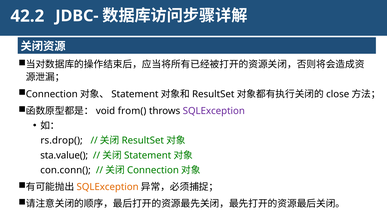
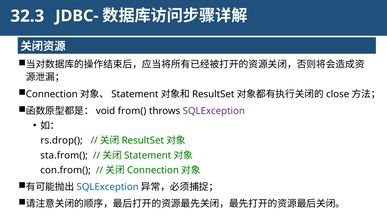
42.2: 42.2 -> 32.3
sta.value(: sta.value( -> sta.from(
con.conn(: con.conn( -> con.from(
SQLException at (108, 187) colour: orange -> blue
